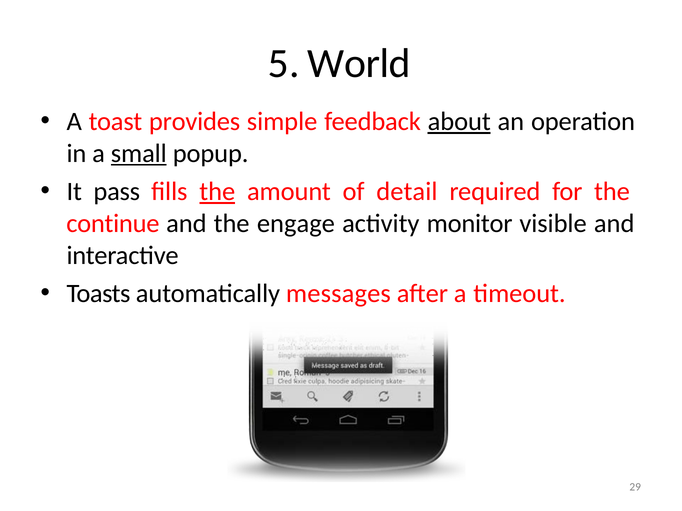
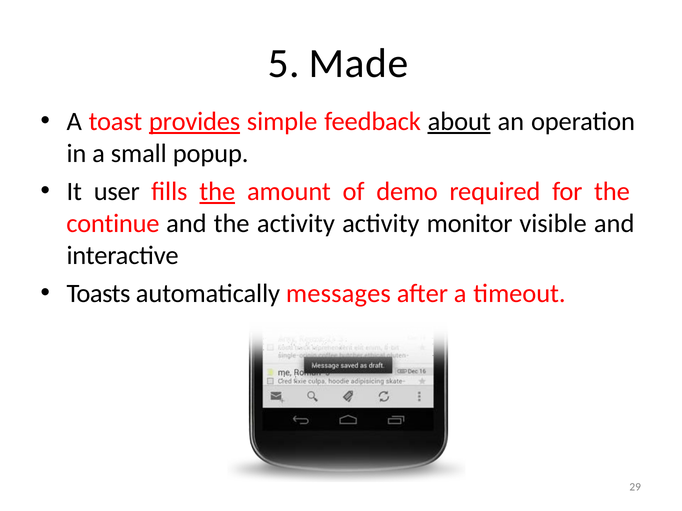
World: World -> Made
provides underline: none -> present
small underline: present -> none
pass: pass -> user
detail: detail -> demo
the engage: engage -> activity
